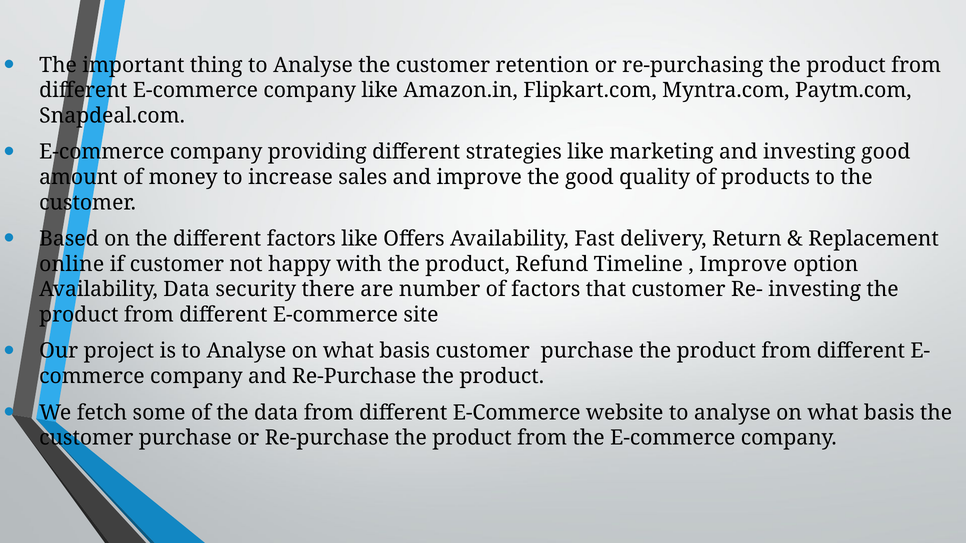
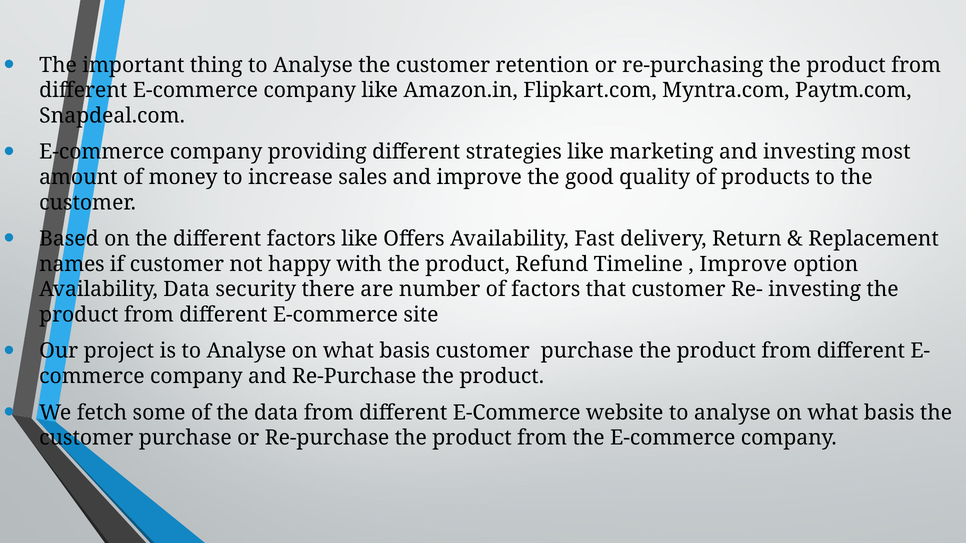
investing good: good -> most
online: online -> names
